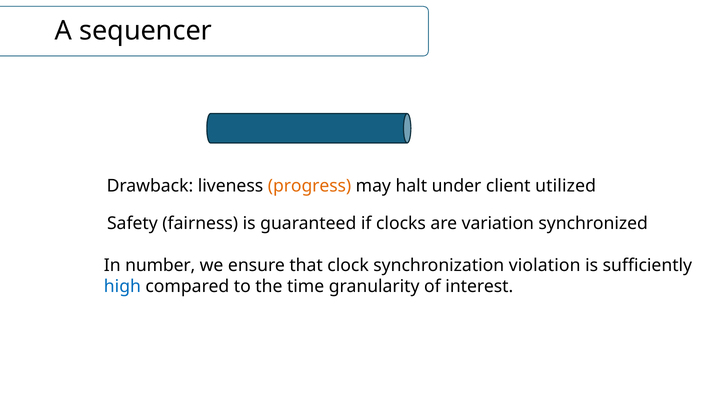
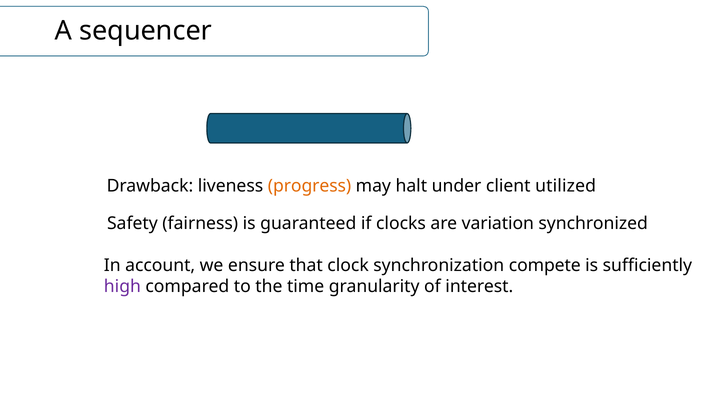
number: number -> account
violation: violation -> compete
high colour: blue -> purple
